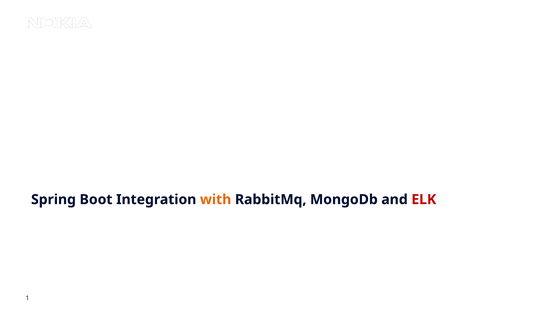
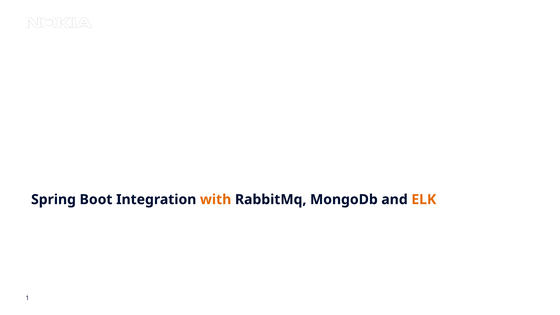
ELK colour: red -> orange
